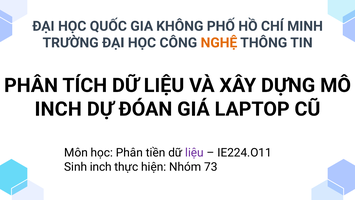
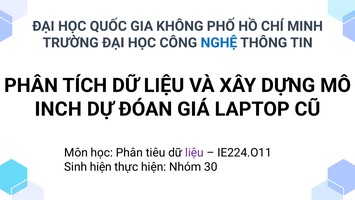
NGHỆ colour: orange -> blue
tiền: tiền -> tiêu
Sinh inch: inch -> hiện
73: 73 -> 30
